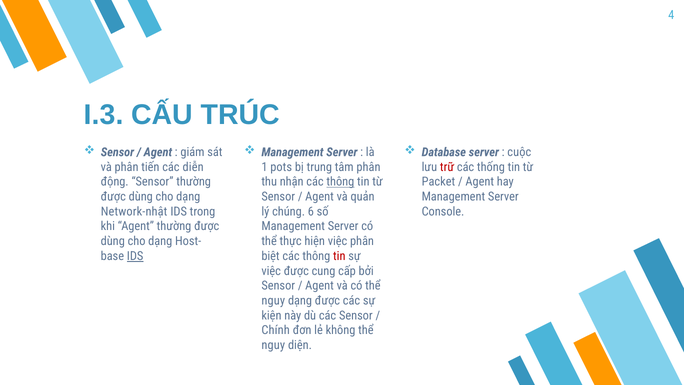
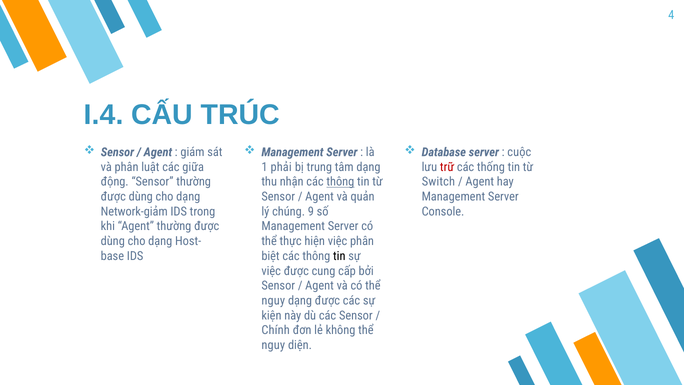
I.3: I.3 -> I.4
tiến: tiến -> luật
diễn: diễn -> giữa
pots: pots -> phải
tâm phân: phân -> dạng
Packet: Packet -> Switch
Network-nhật: Network-nhật -> Network-giảm
6: 6 -> 9
IDS at (135, 256) underline: present -> none
tin at (339, 256) colour: red -> black
